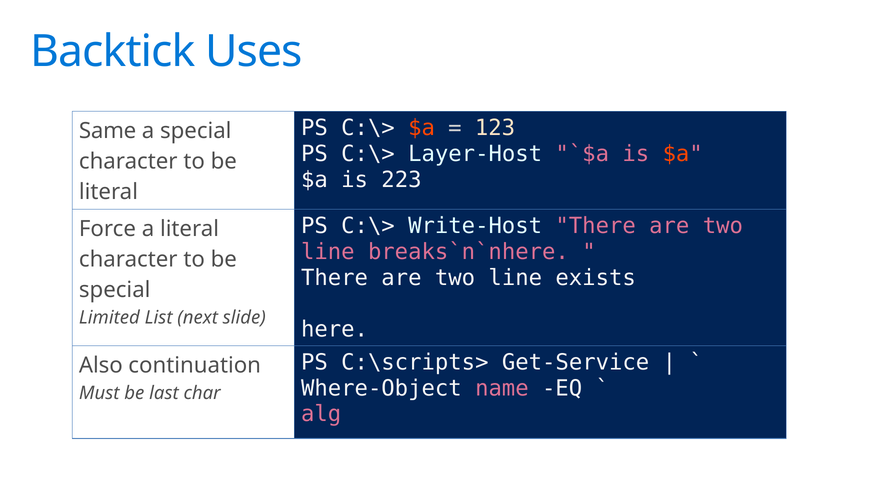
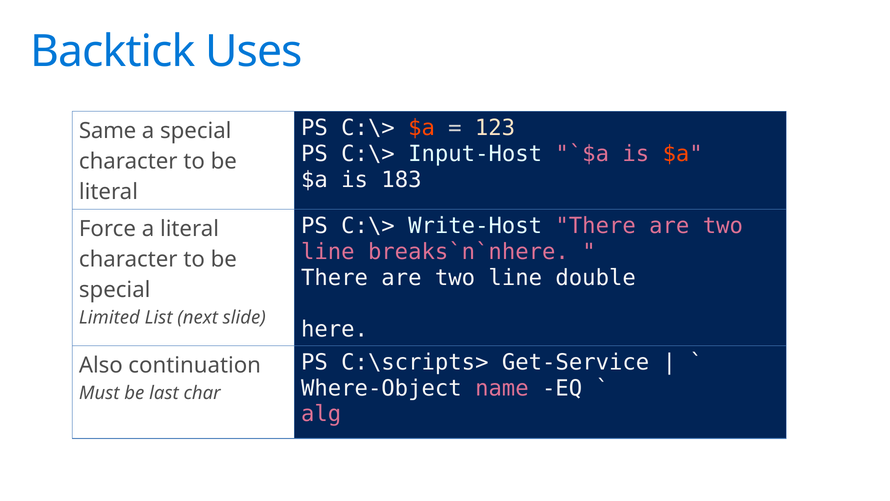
Layer-Host: Layer-Host -> Input-Host
223: 223 -> 183
exists: exists -> double
